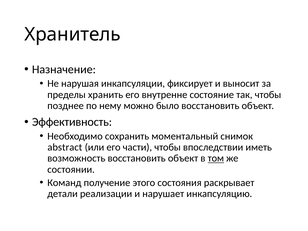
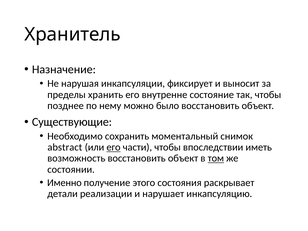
Эффективность: Эффективность -> Существующие
его at (114, 147) underline: none -> present
Команд: Команд -> Именно
